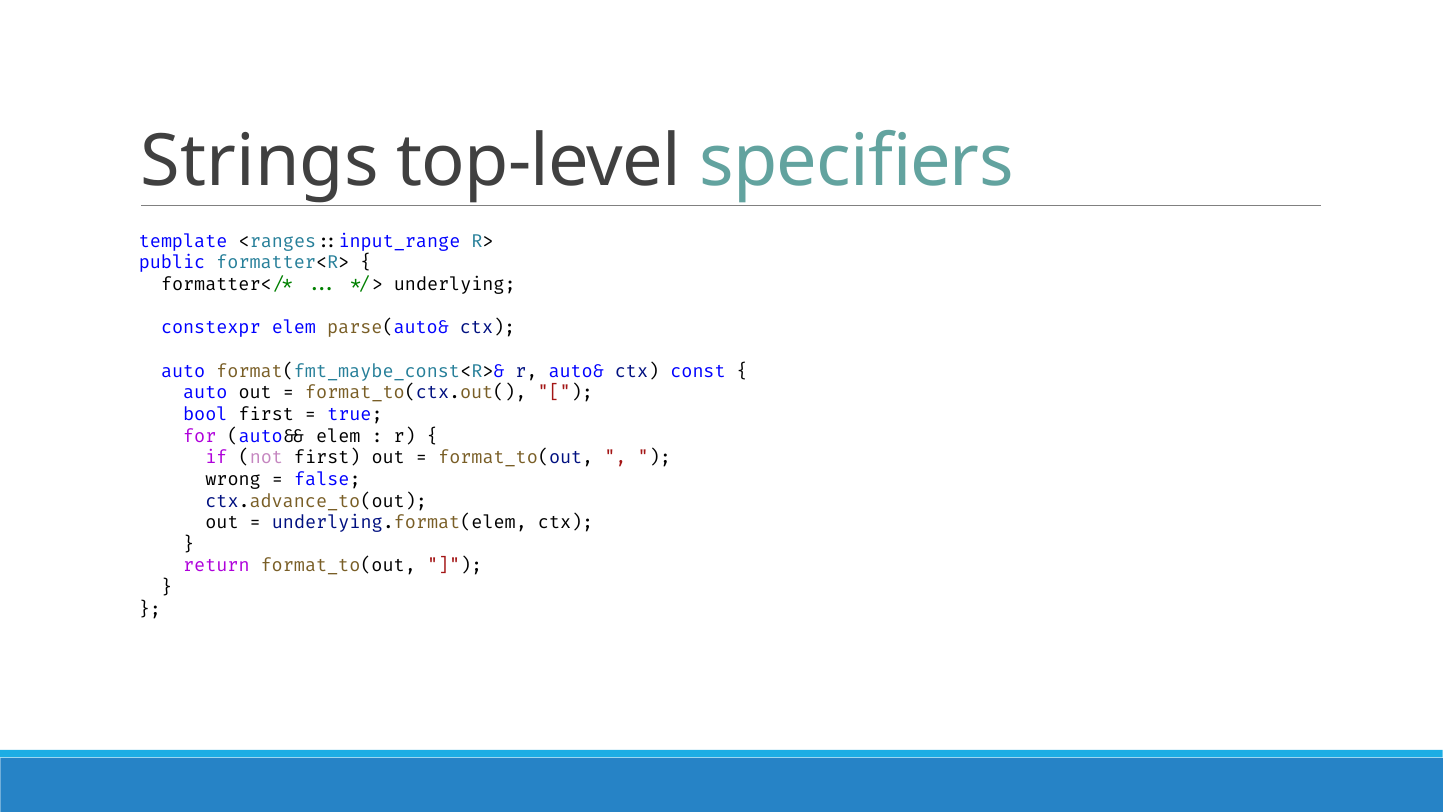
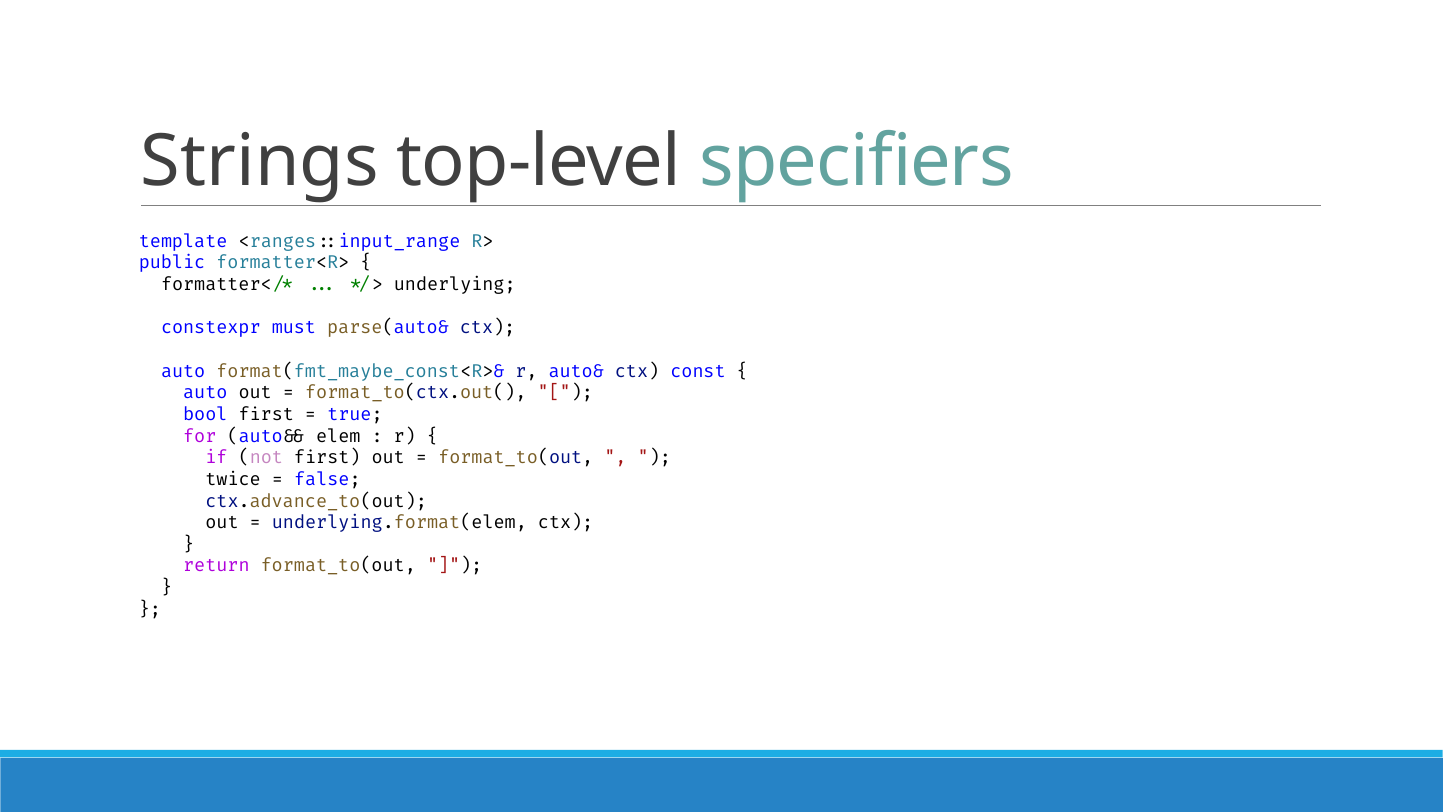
constexpr elem: elem -> must
wrong: wrong -> twice
